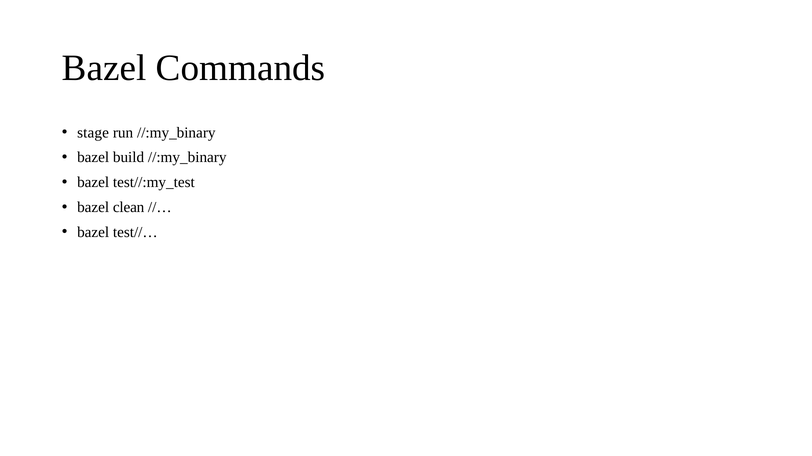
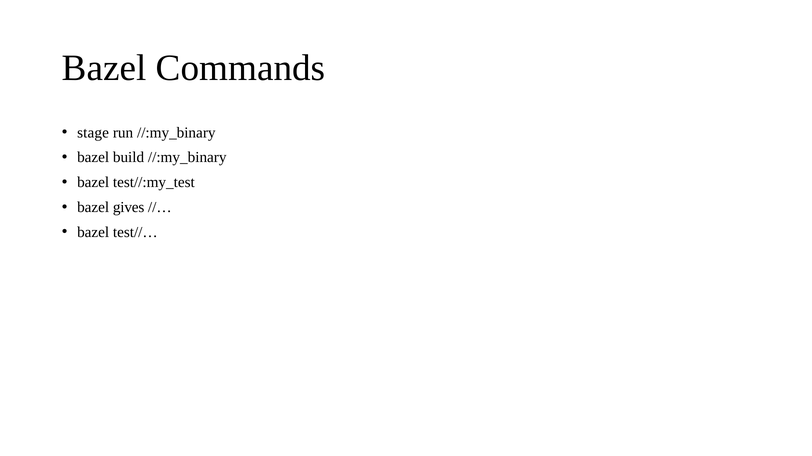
clean: clean -> gives
